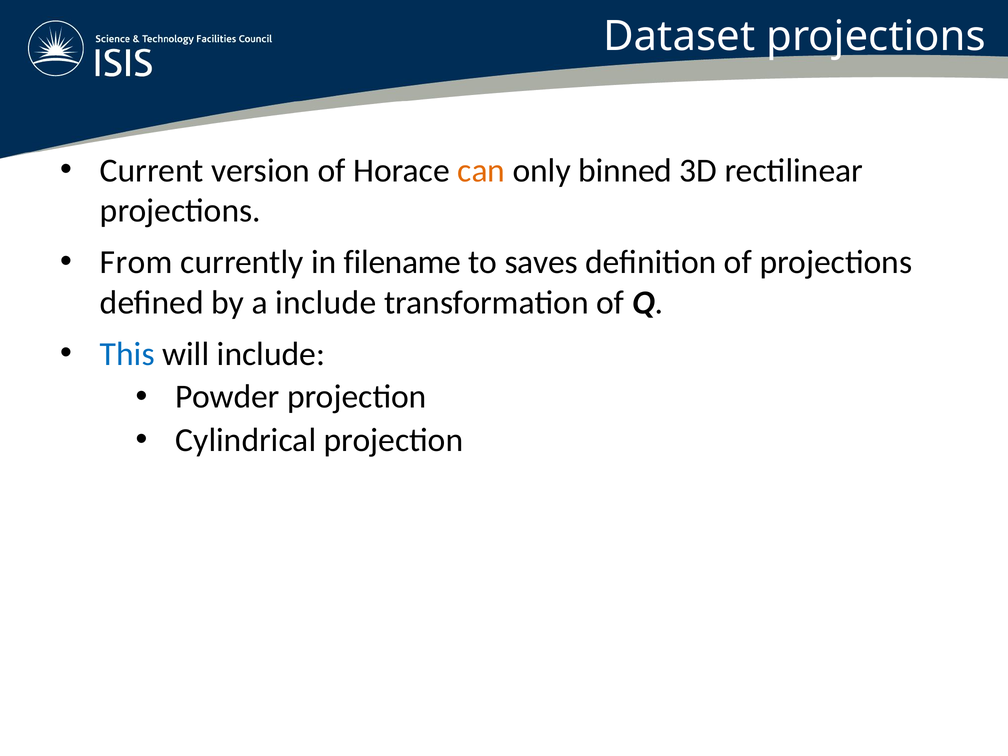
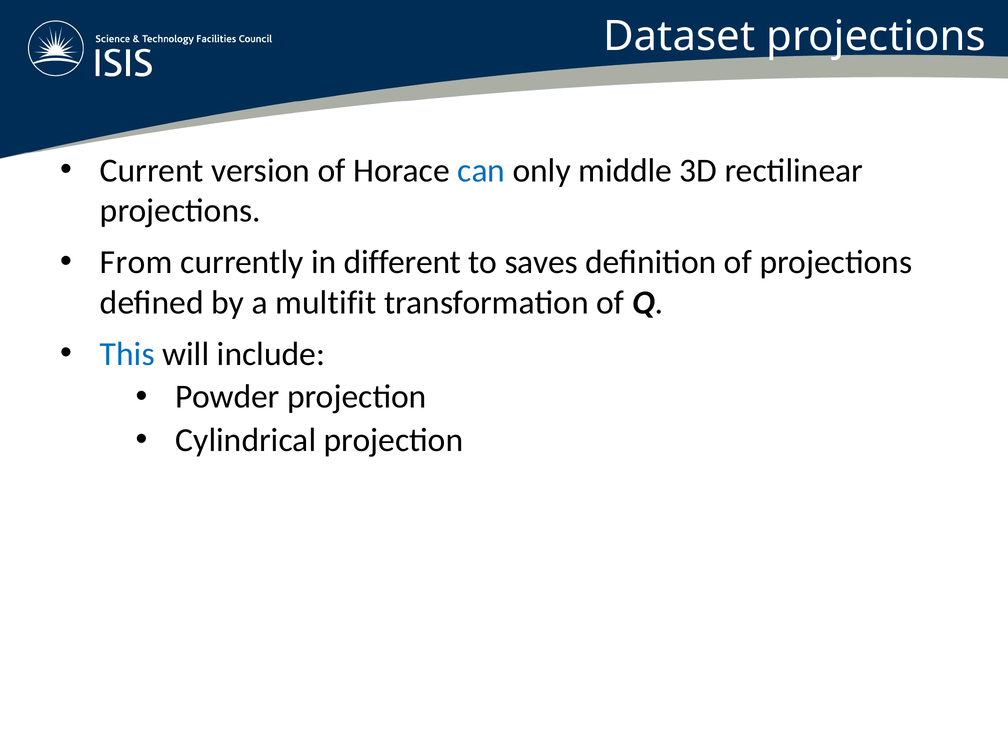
can colour: orange -> blue
binned: binned -> middle
filename: filename -> different
a include: include -> multifit
